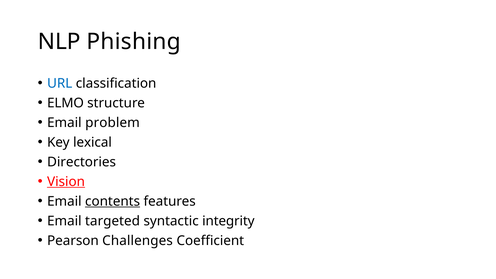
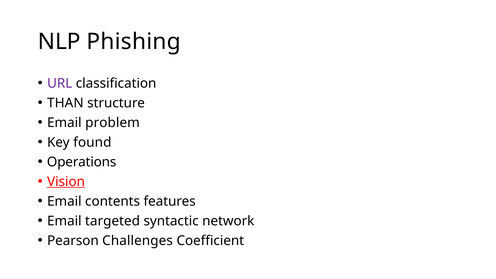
URL colour: blue -> purple
ELMO: ELMO -> THAN
lexical: lexical -> found
Directories: Directories -> Operations
contents underline: present -> none
integrity: integrity -> network
